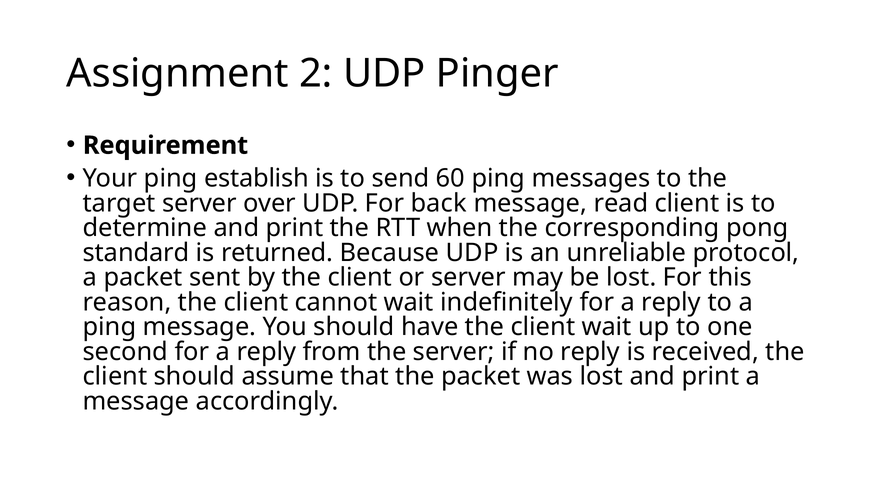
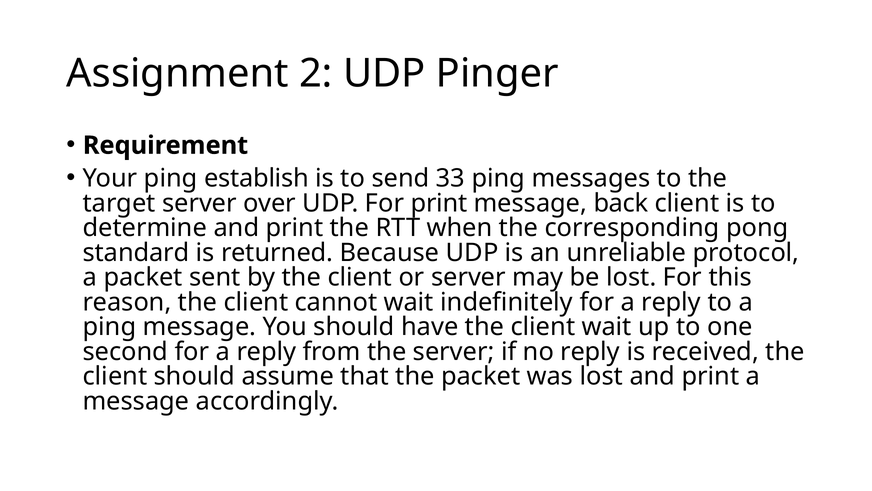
60: 60 -> 33
For back: back -> print
read: read -> back
